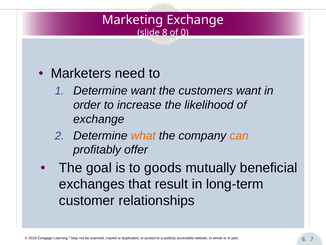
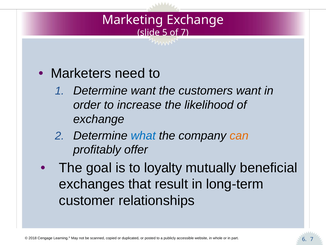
8: 8 -> 5
of 0: 0 -> 7
what colour: orange -> blue
goods: goods -> loyalty
